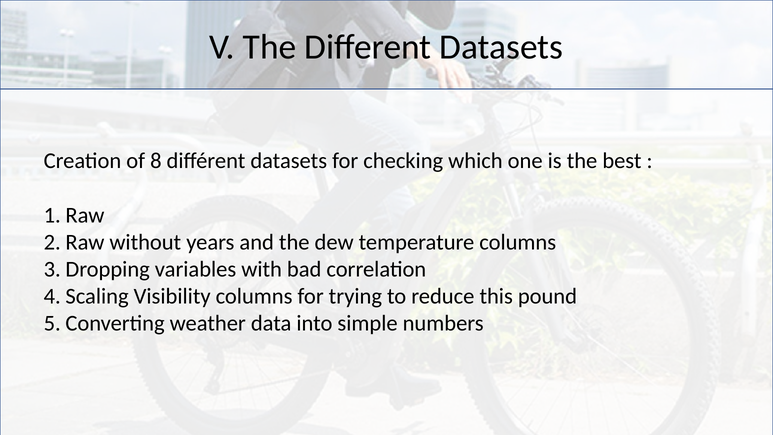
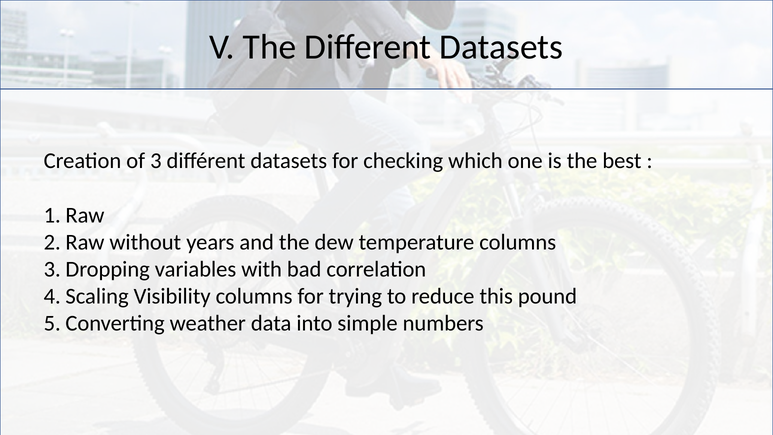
8: 8 -> 3
